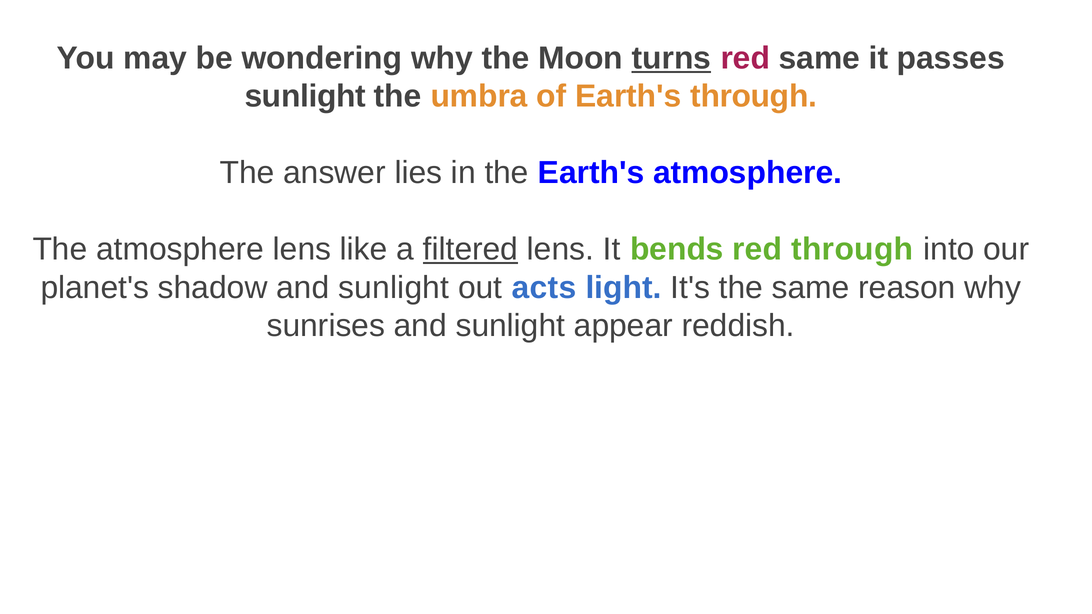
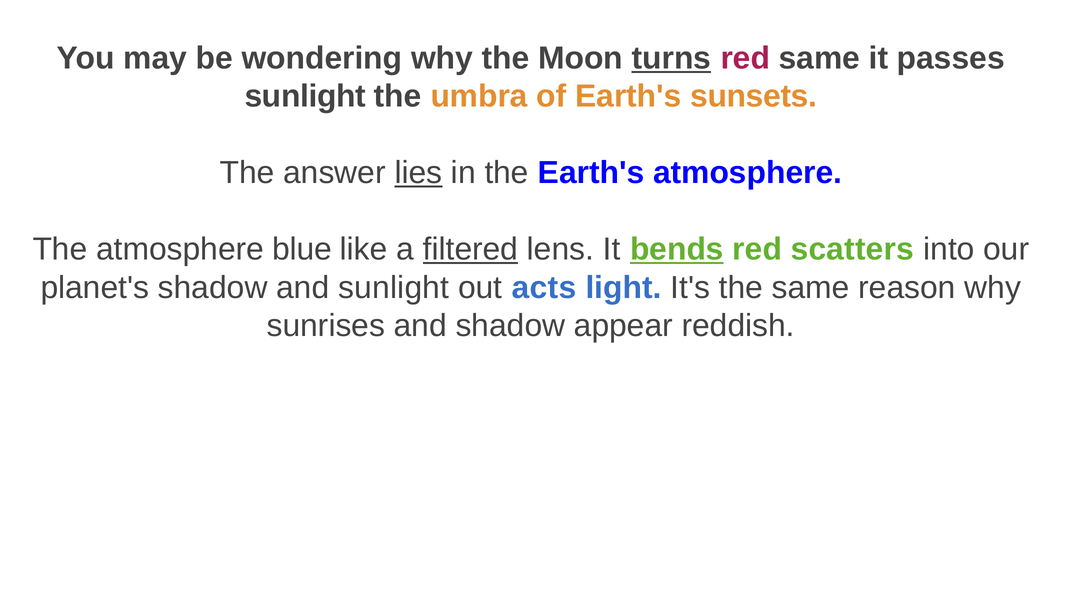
Earth's through: through -> sunsets
lies underline: none -> present
atmosphere lens: lens -> blue
bends underline: none -> present
red through: through -> scatters
sunrises and sunlight: sunlight -> shadow
